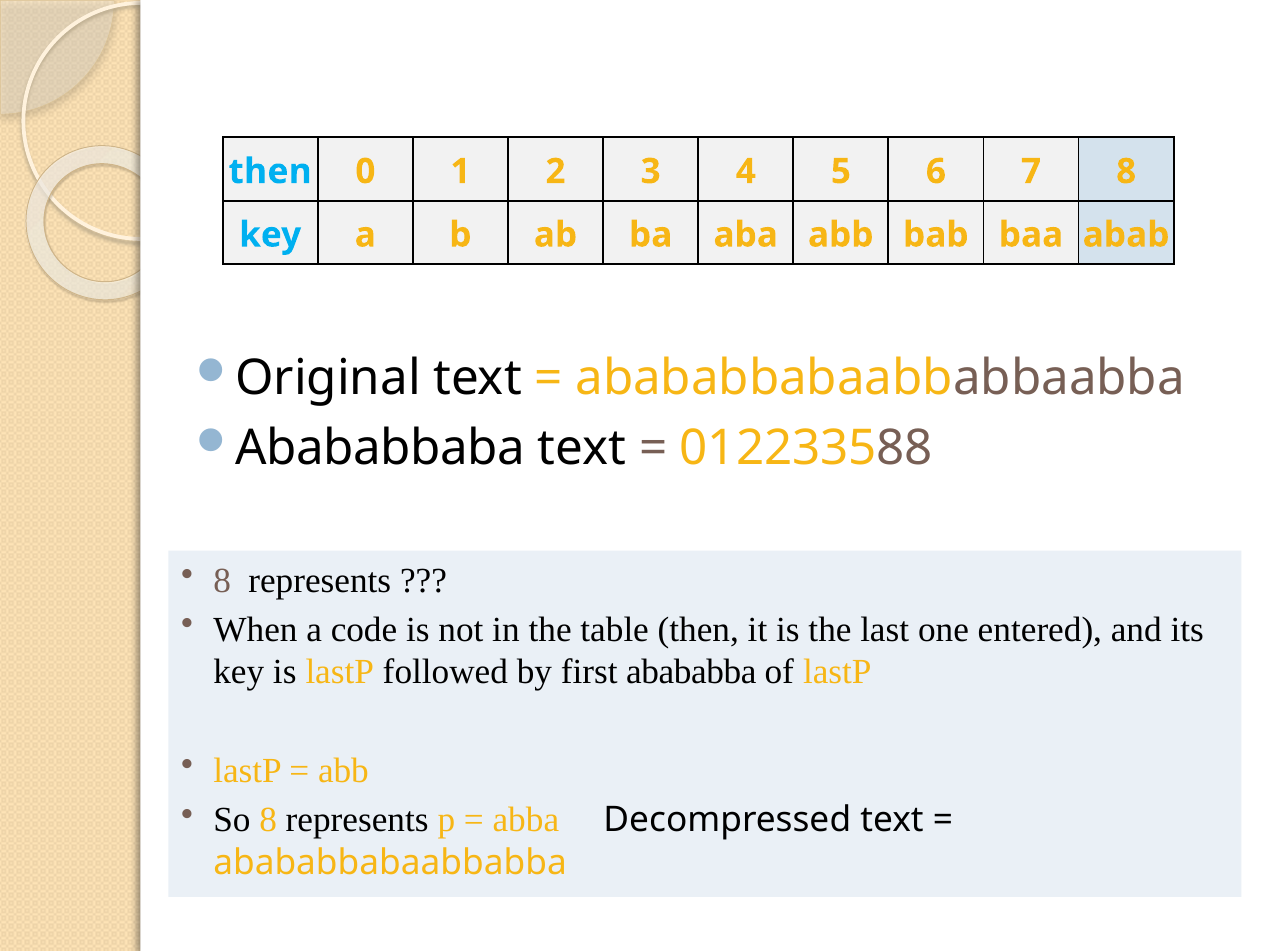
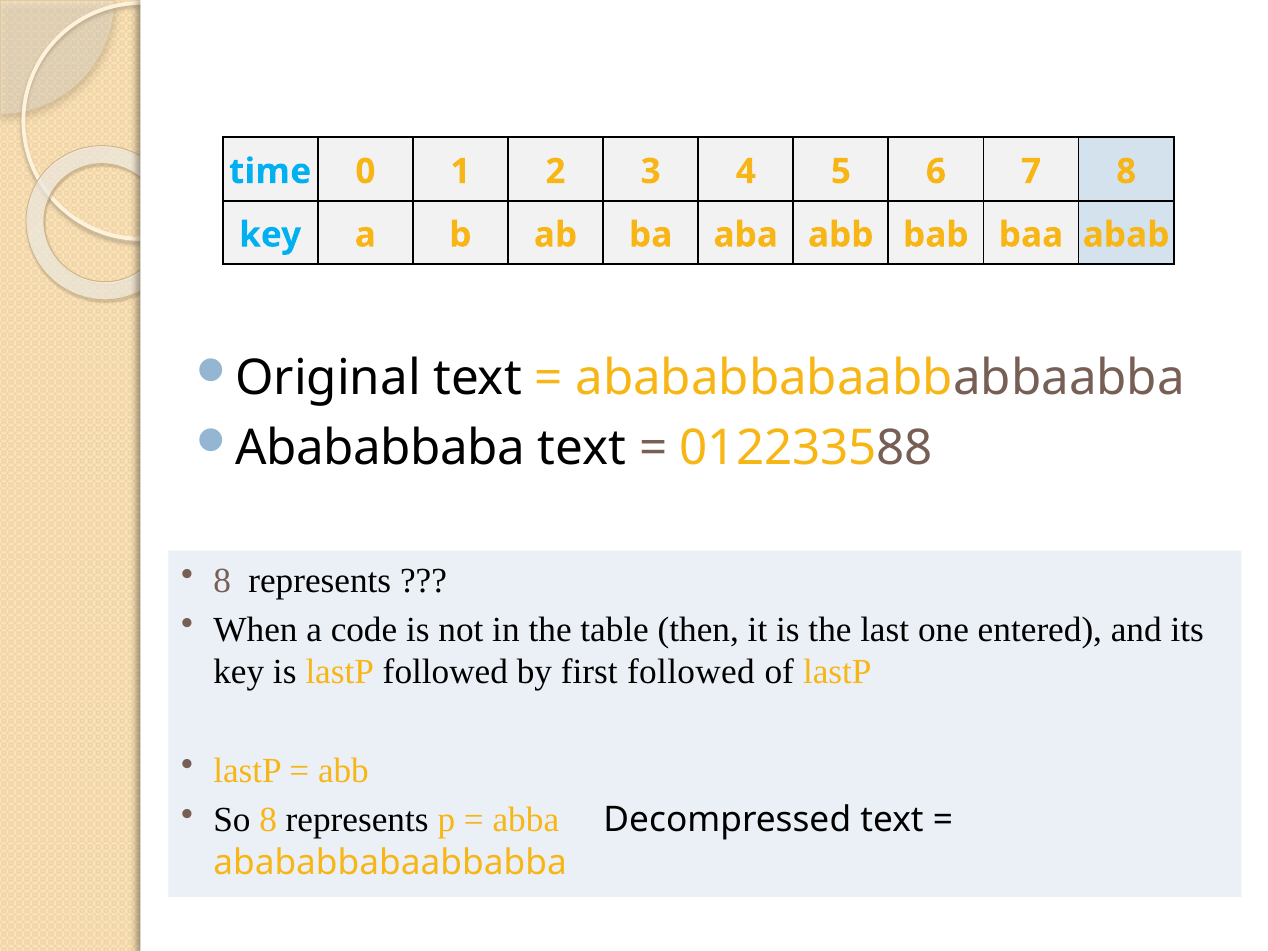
then at (270, 171): then -> time
first abababba: abababba -> followed
